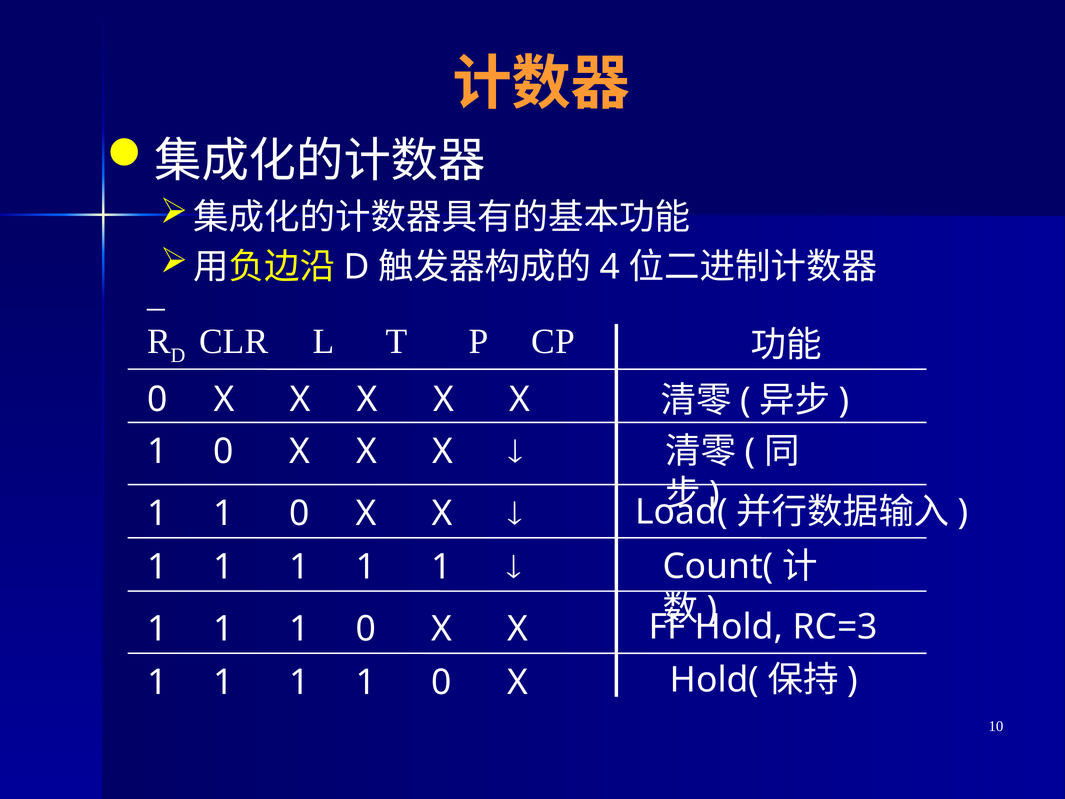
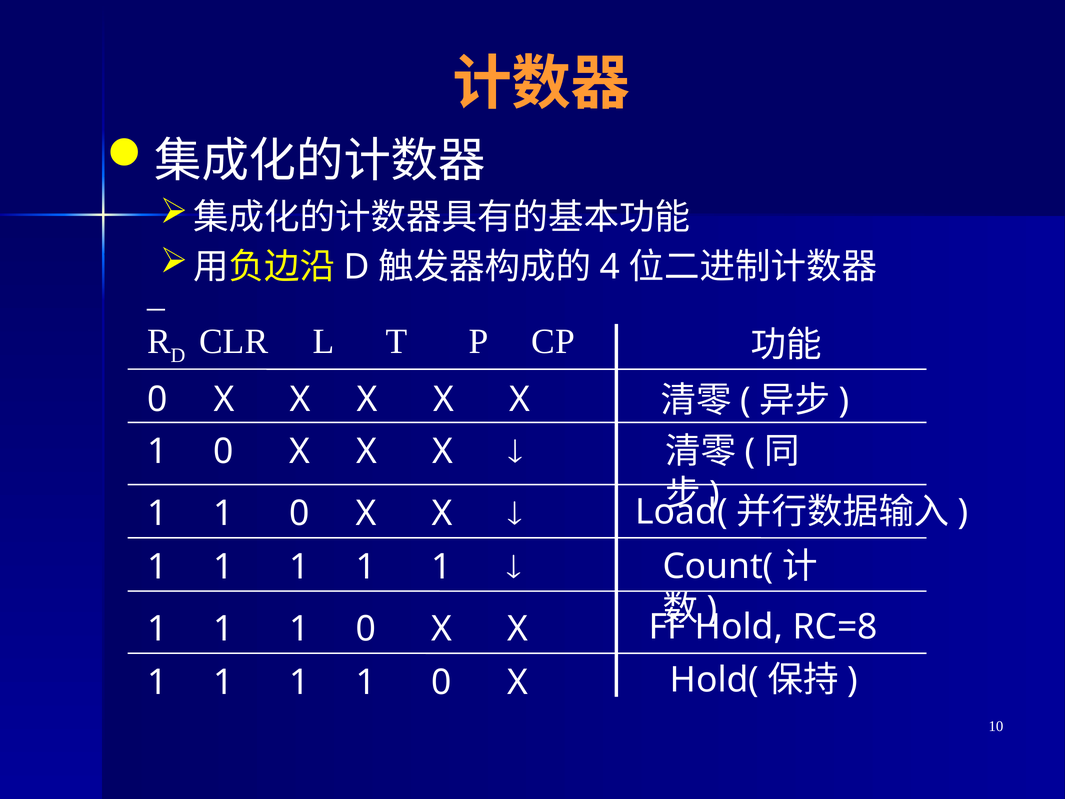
RC=3: RC=3 -> RC=8
